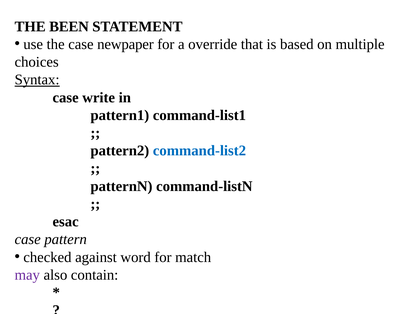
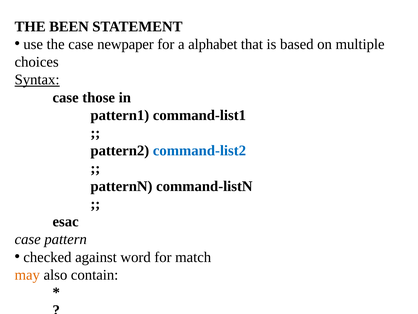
override: override -> alphabet
write: write -> those
may colour: purple -> orange
